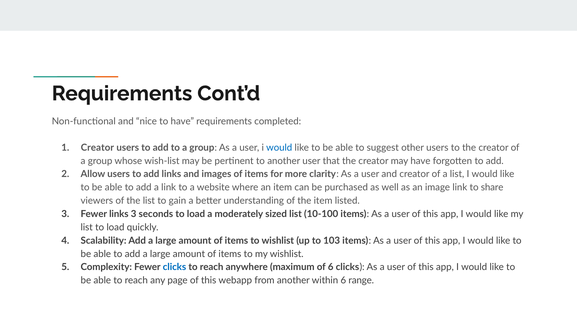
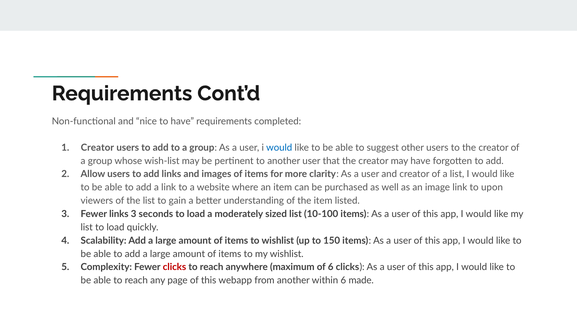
share: share -> upon
103: 103 -> 150
clicks at (174, 267) colour: blue -> red
range: range -> made
